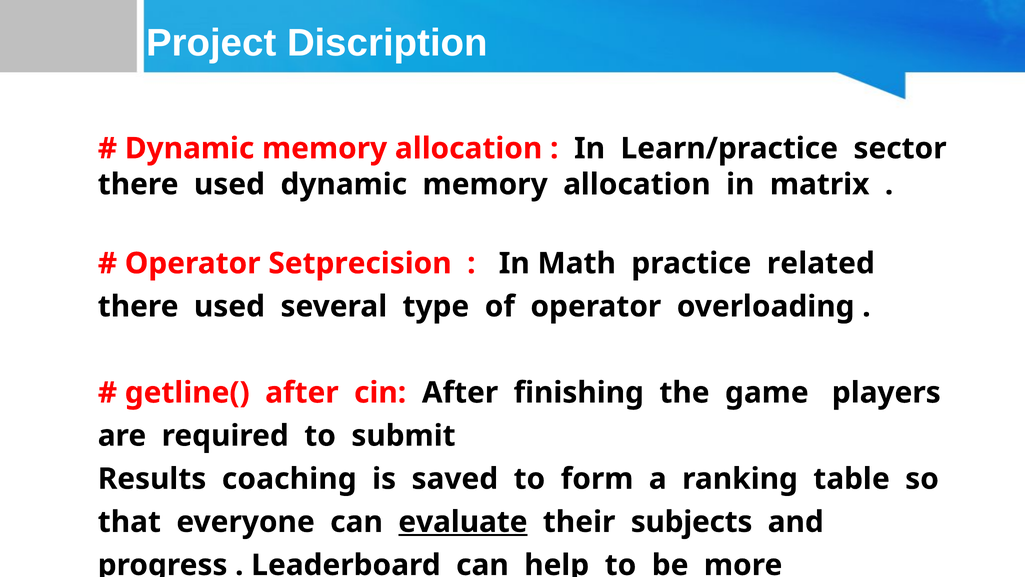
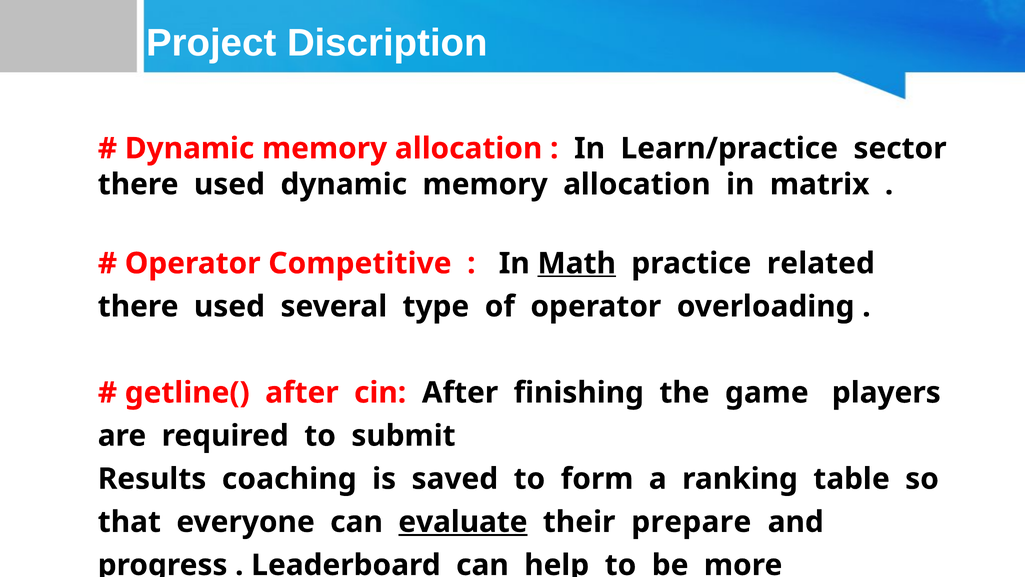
Operator Setprecision: Setprecision -> Competitive
Math underline: none -> present
subjects: subjects -> prepare
